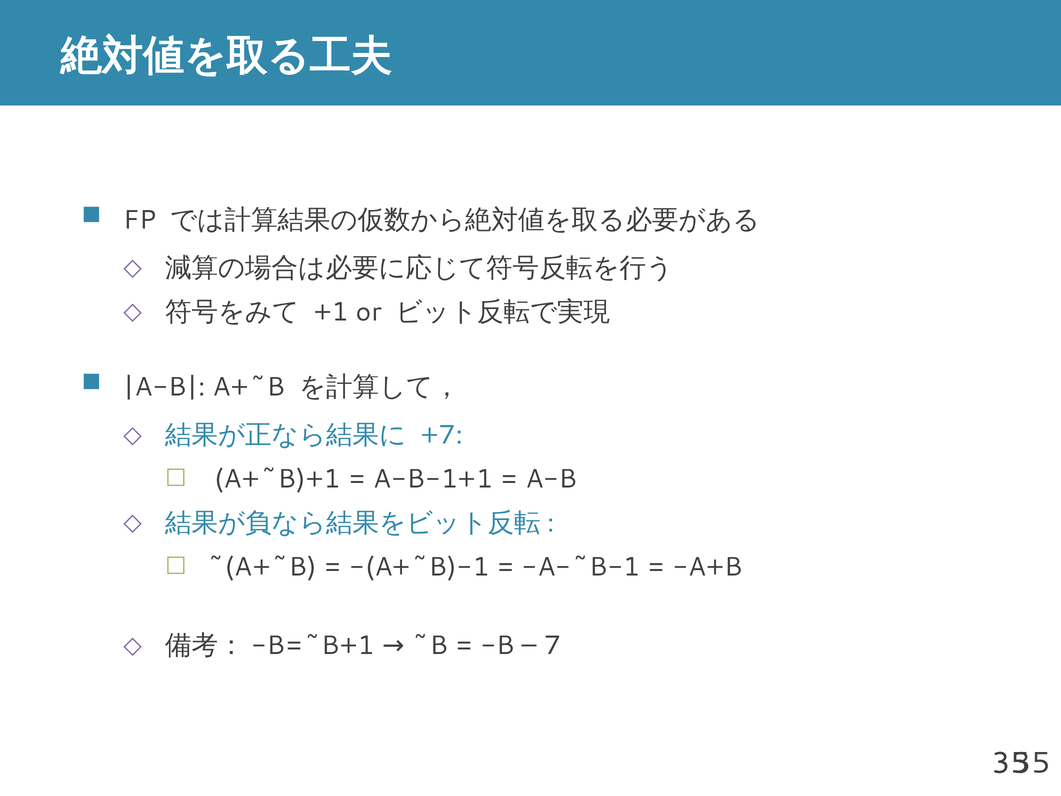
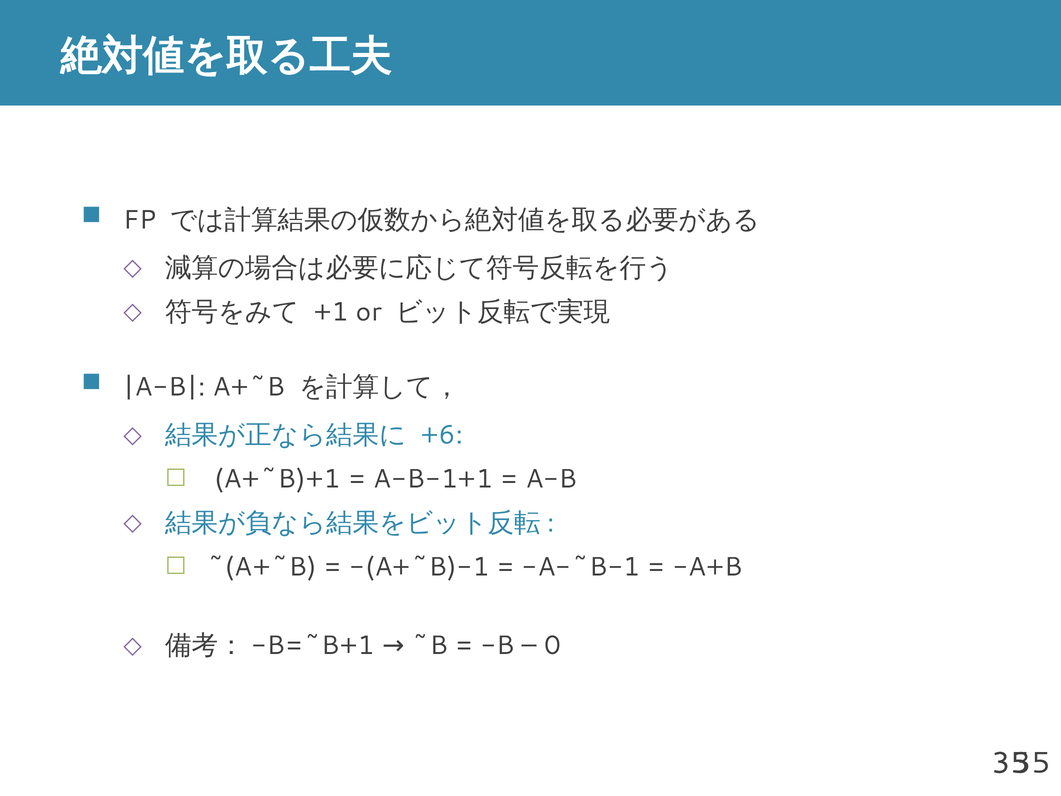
+7: +7 -> +6
7: 7 -> 0
